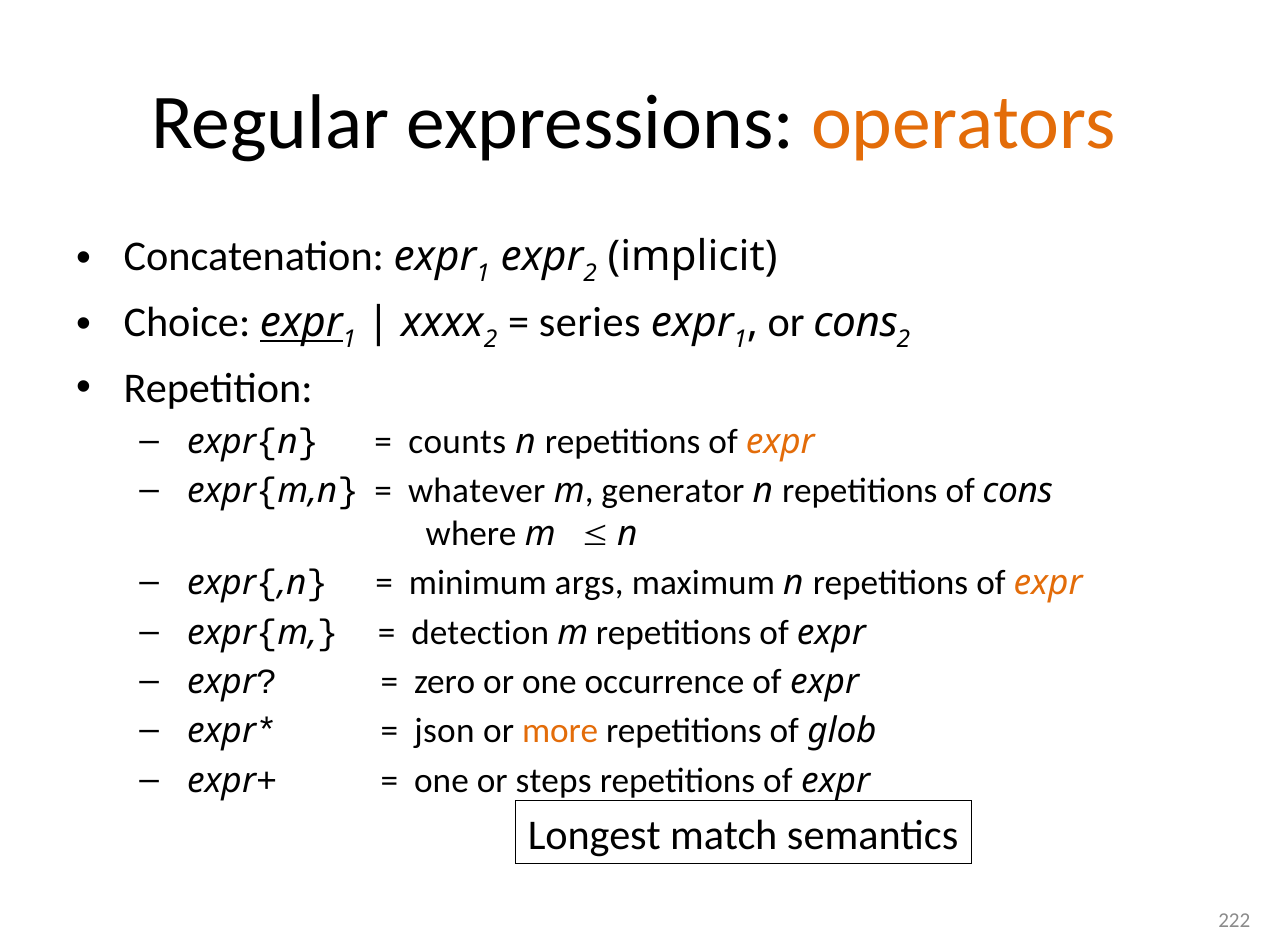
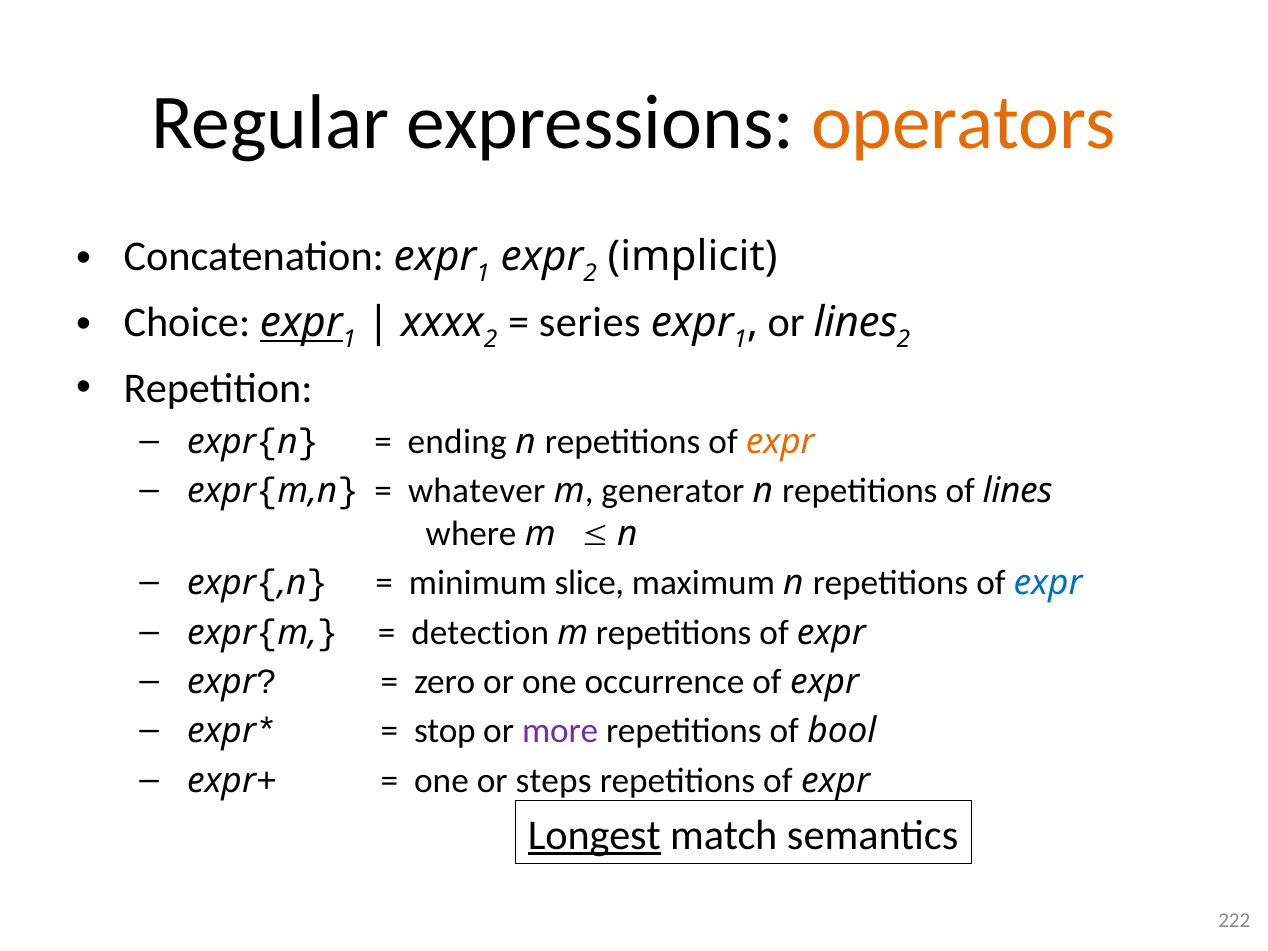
or cons: cons -> lines
counts: counts -> ending
of cons: cons -> lines
args: args -> slice
expr at (1048, 583) colour: orange -> blue
json: json -> stop
more colour: orange -> purple
glob: glob -> bool
Longest underline: none -> present
